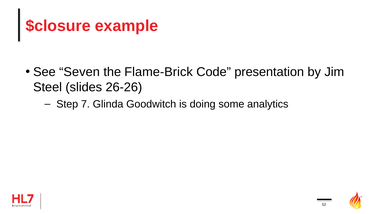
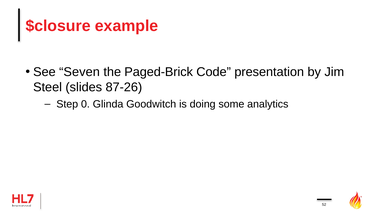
Flame-Brick: Flame-Brick -> Paged-Brick
26-26: 26-26 -> 87-26
7: 7 -> 0
